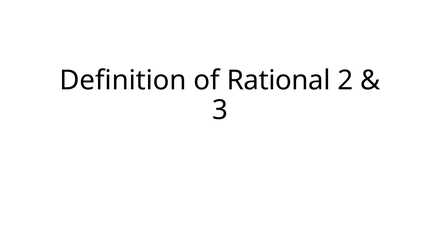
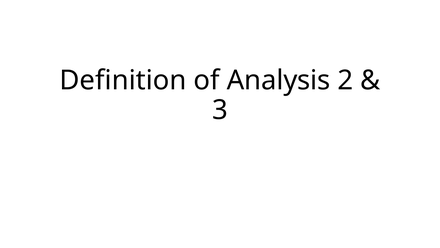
Rational: Rational -> Analysis
